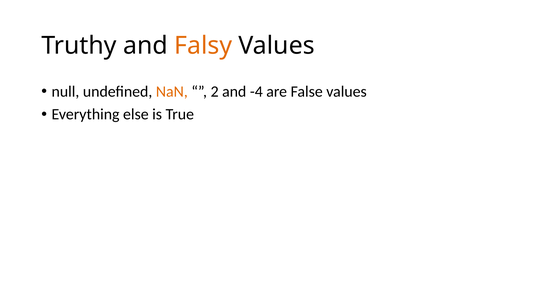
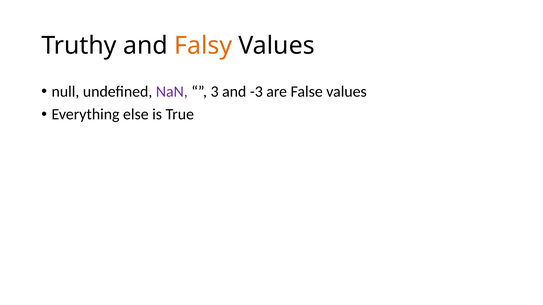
NaN colour: orange -> purple
2: 2 -> 3
-4: -4 -> -3
